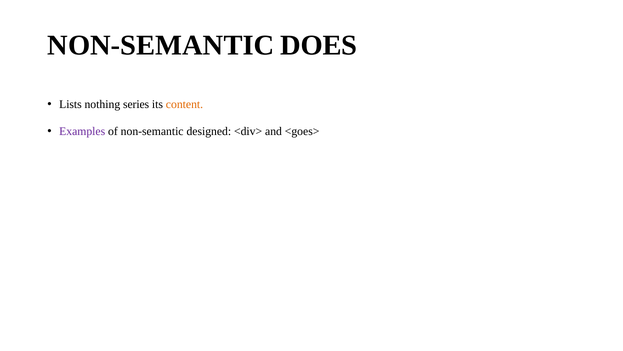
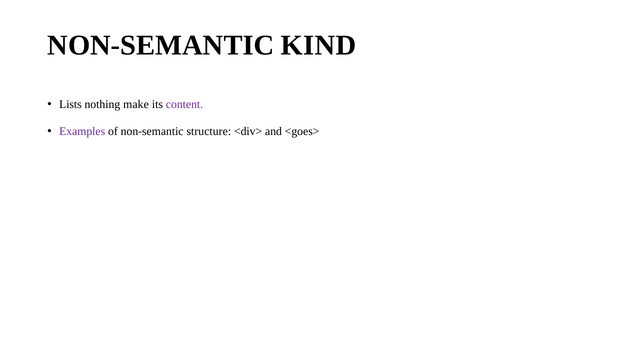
DOES: DOES -> KIND
series: series -> make
content colour: orange -> purple
designed: designed -> structure
